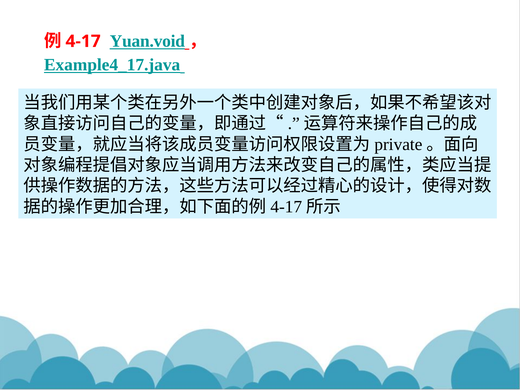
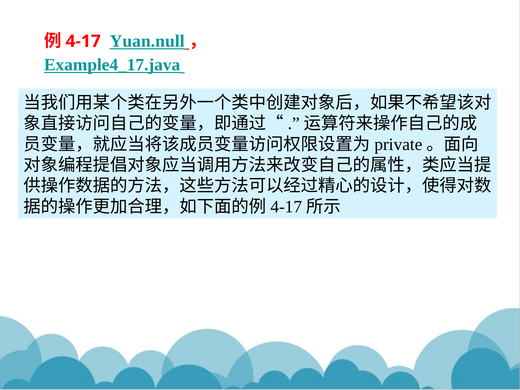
Yuan.void: Yuan.void -> Yuan.null
